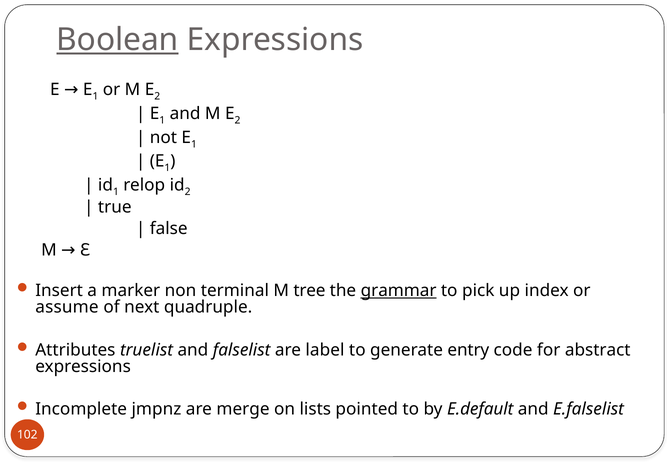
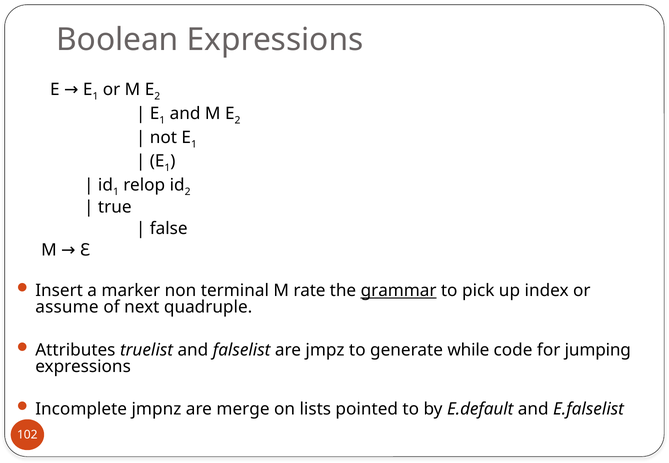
Boolean underline: present -> none
tree: tree -> rate
label: label -> jmpz
entry: entry -> while
abstract: abstract -> jumping
